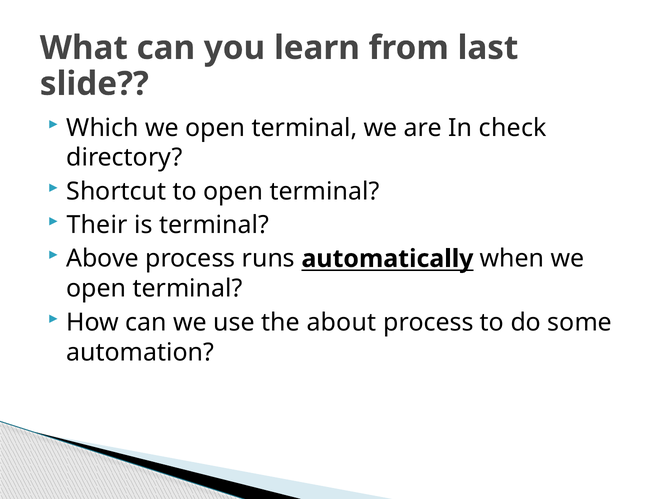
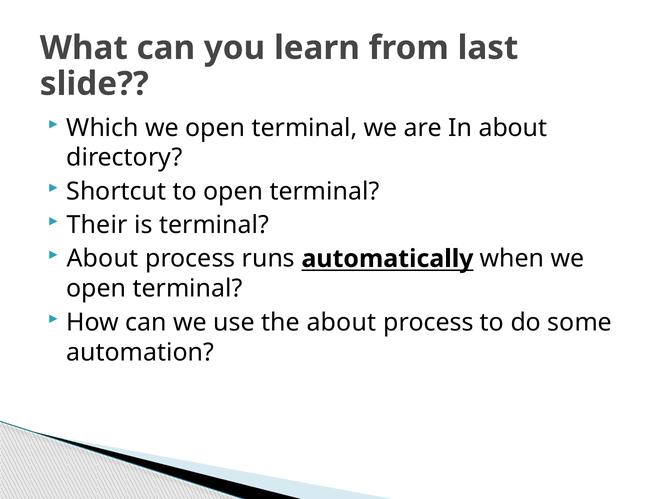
In check: check -> about
Above at (103, 259): Above -> About
